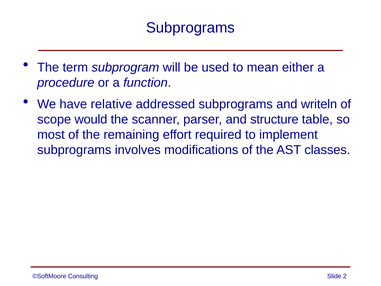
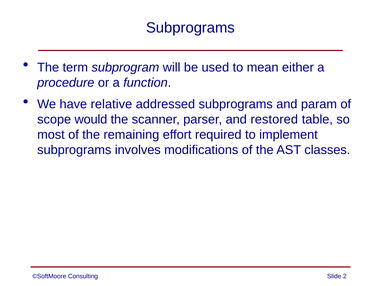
writeln: writeln -> param
structure: structure -> restored
